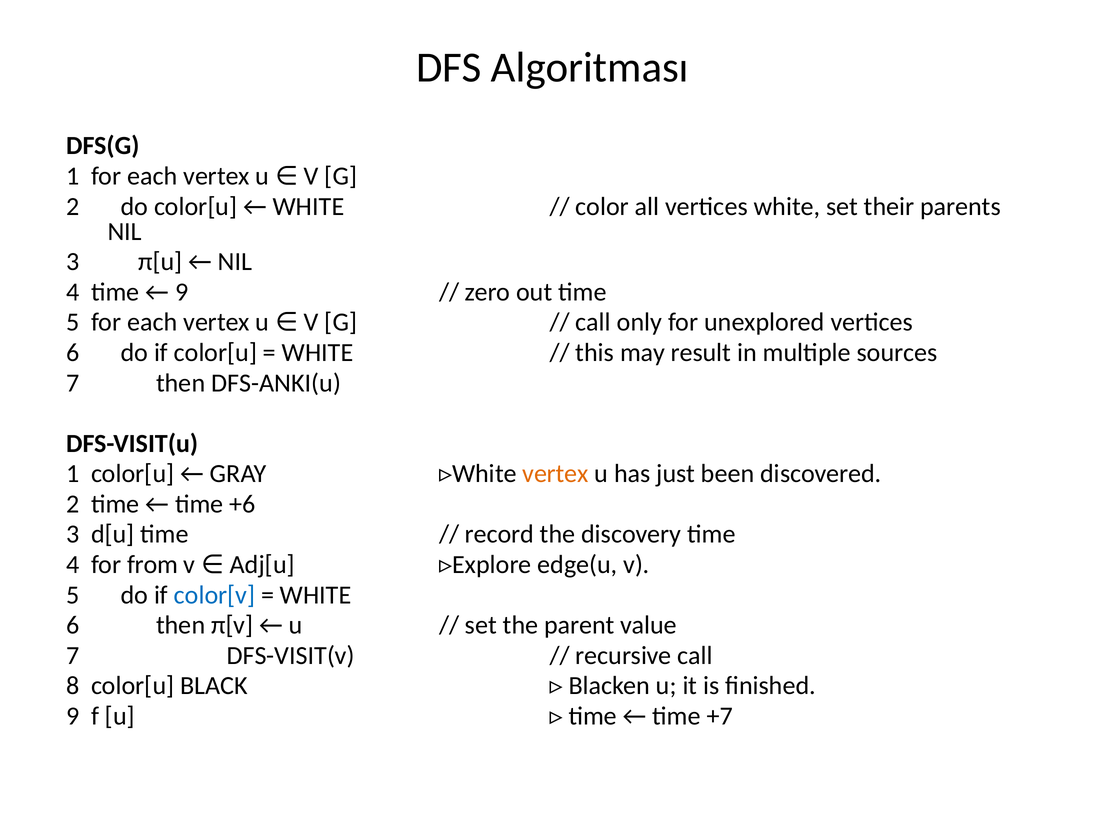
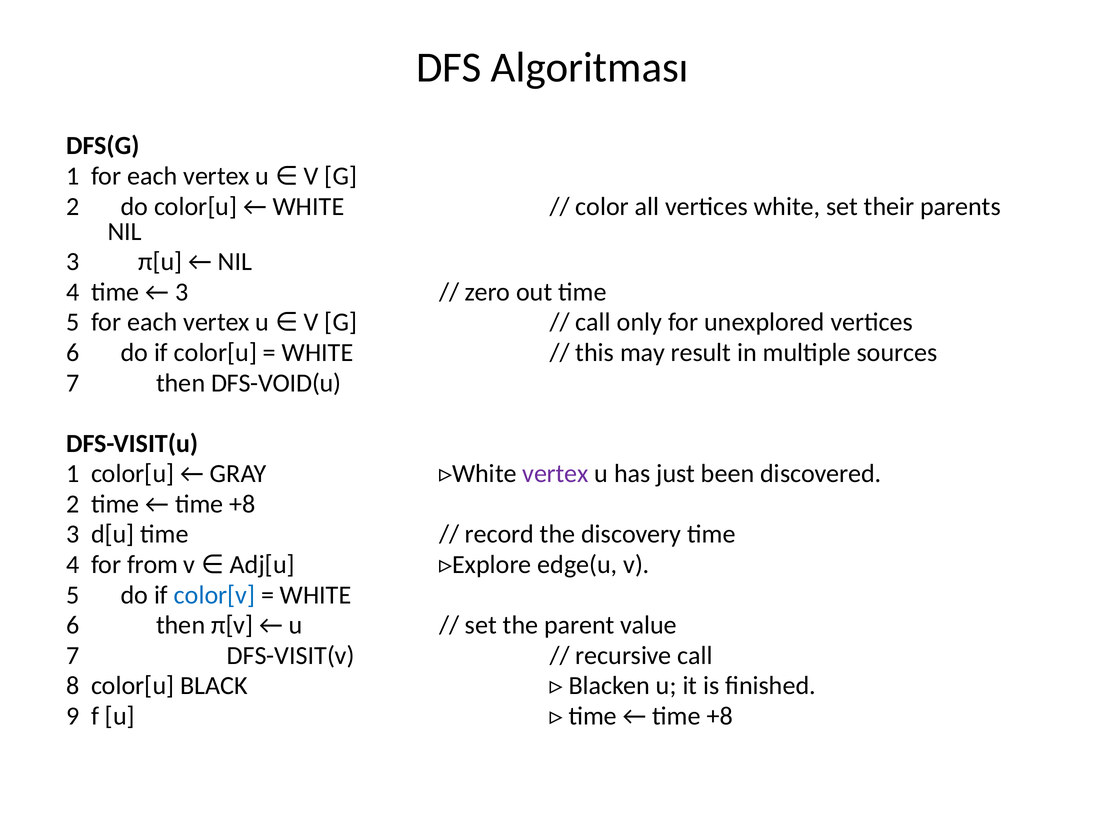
9 at (182, 292): 9 -> 3
DFS-ANKI(u: DFS-ANKI(u -> DFS-VOID(u
vertex at (555, 474) colour: orange -> purple
+6 at (242, 504): +6 -> +8
+7 at (720, 716): +7 -> +8
